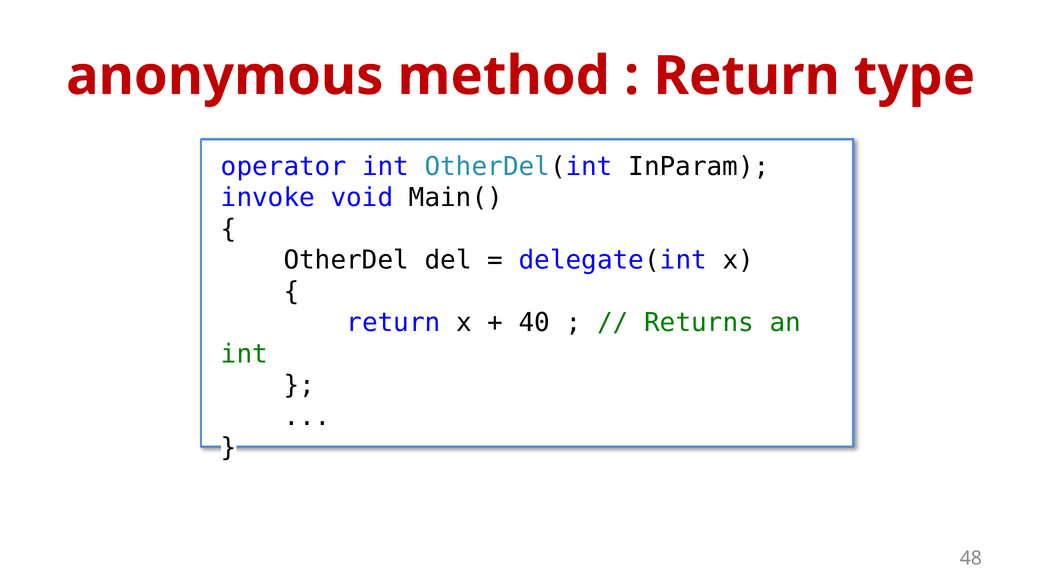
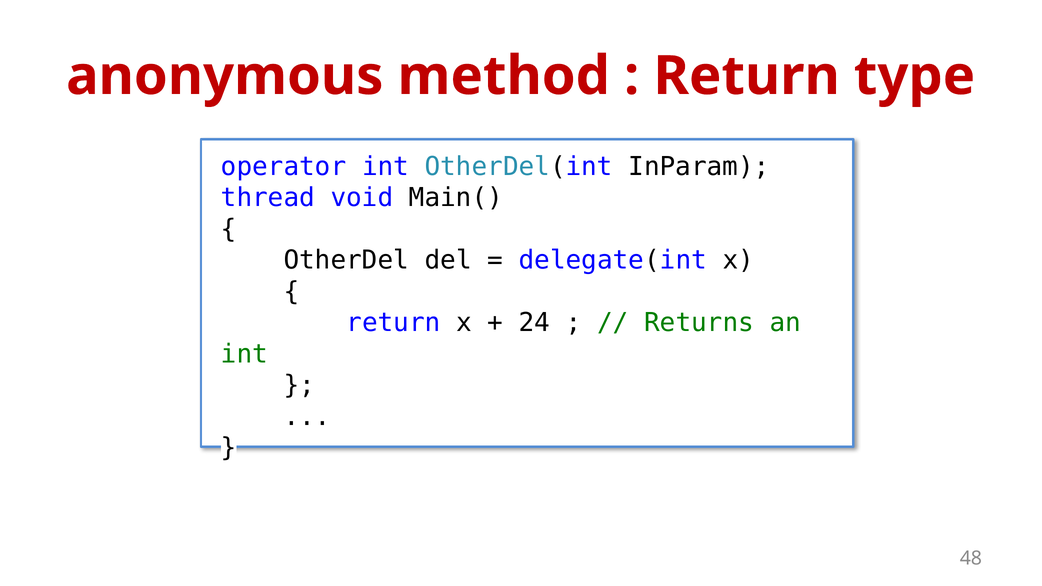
invoke: invoke -> thread
40: 40 -> 24
